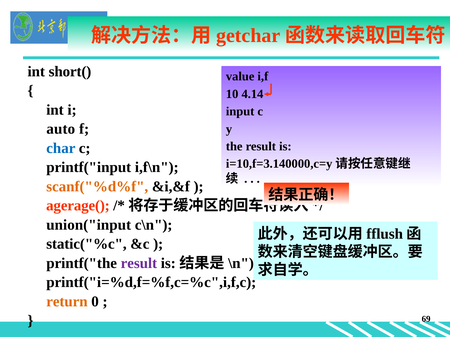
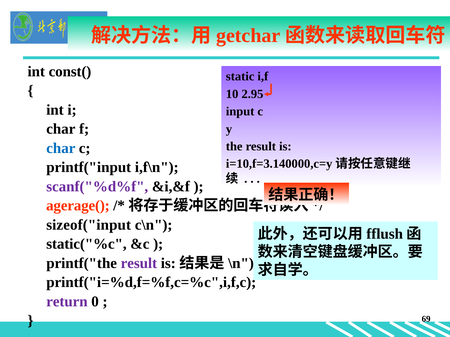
short(: short( -> const(
value: value -> static
4.14: 4.14 -> 2.95
auto at (61, 129): auto -> char
scanf("%d%f colour: orange -> purple
union("input: union("input -> sizeof("input
return colour: orange -> purple
